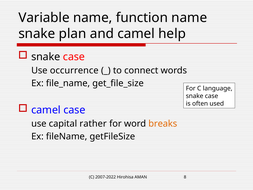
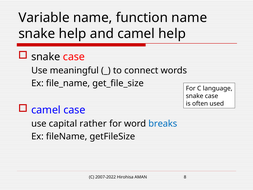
snake plan: plan -> help
occurrence: occurrence -> meaningful
breaks colour: orange -> blue
